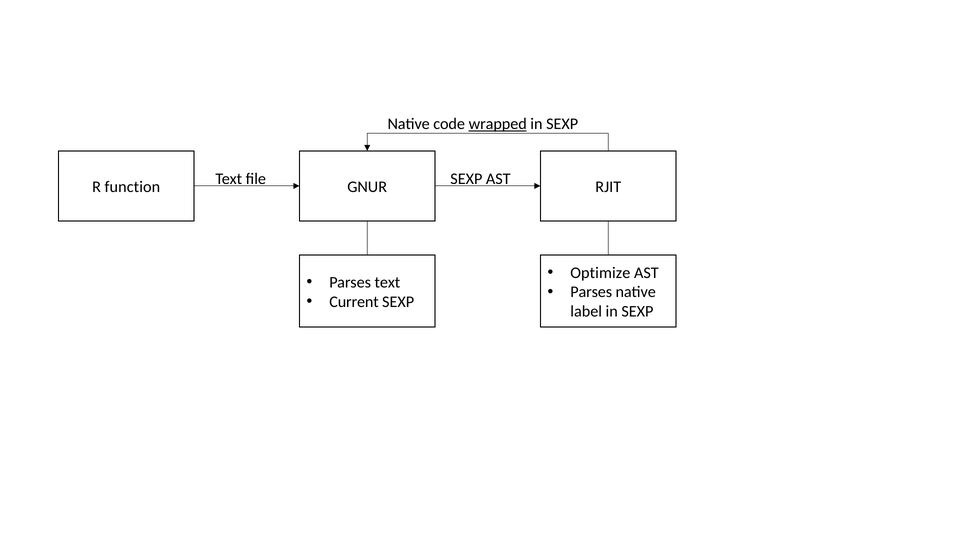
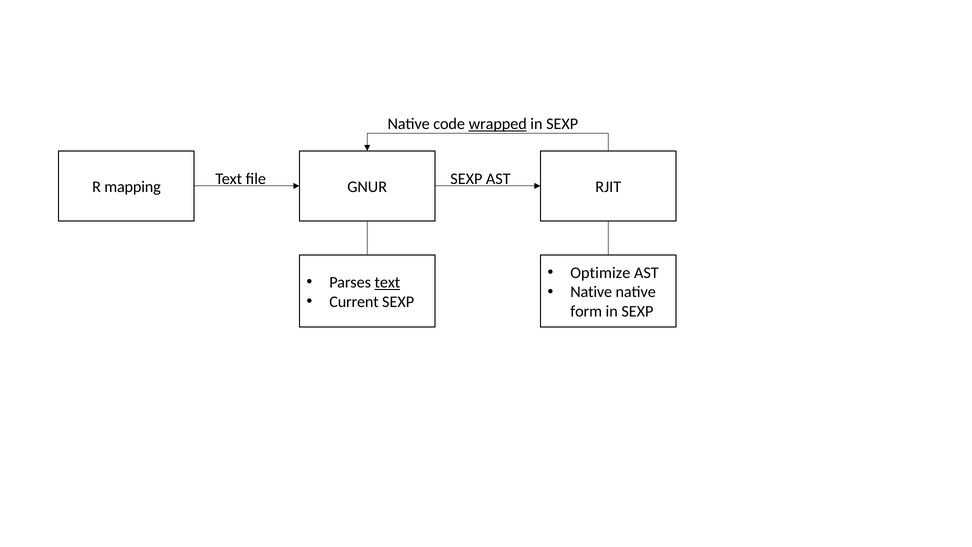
function: function -> mapping
text at (387, 282) underline: none -> present
Parses at (591, 292): Parses -> Native
label: label -> form
